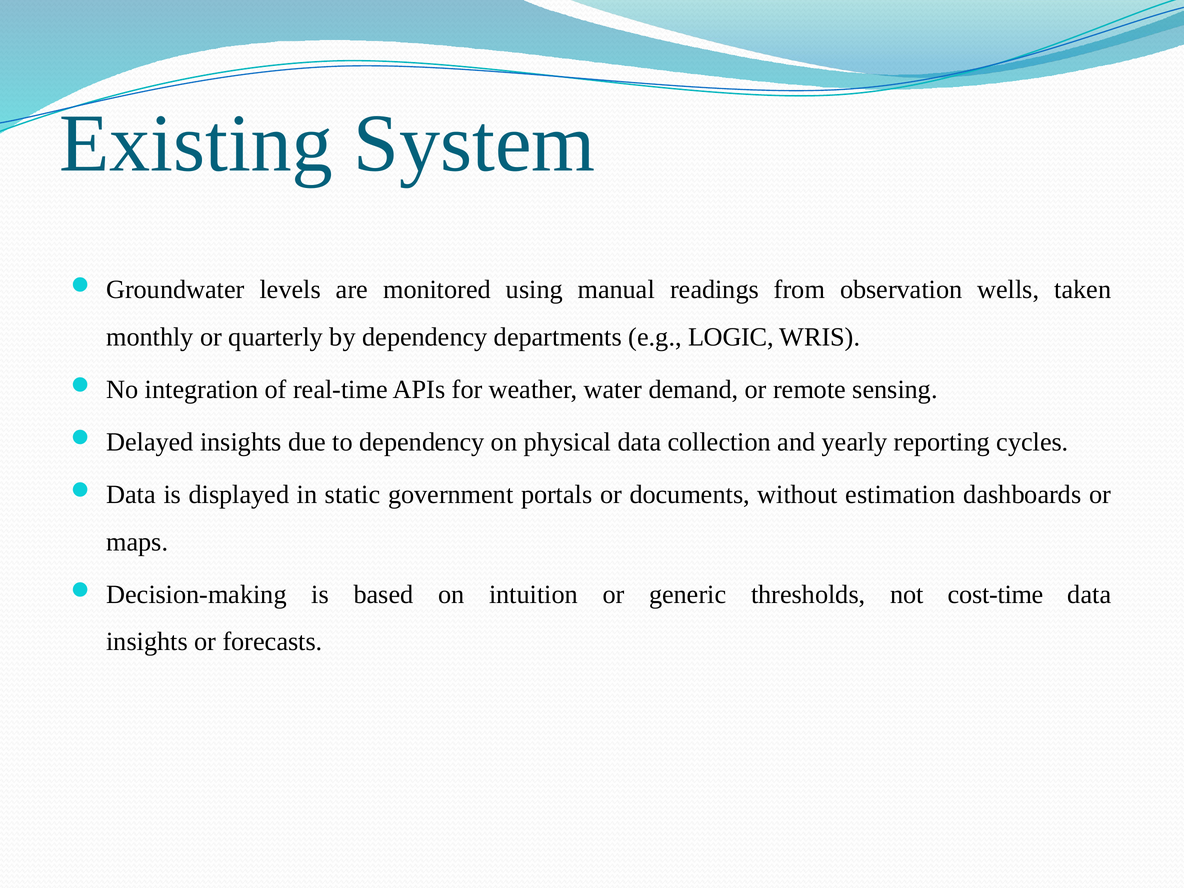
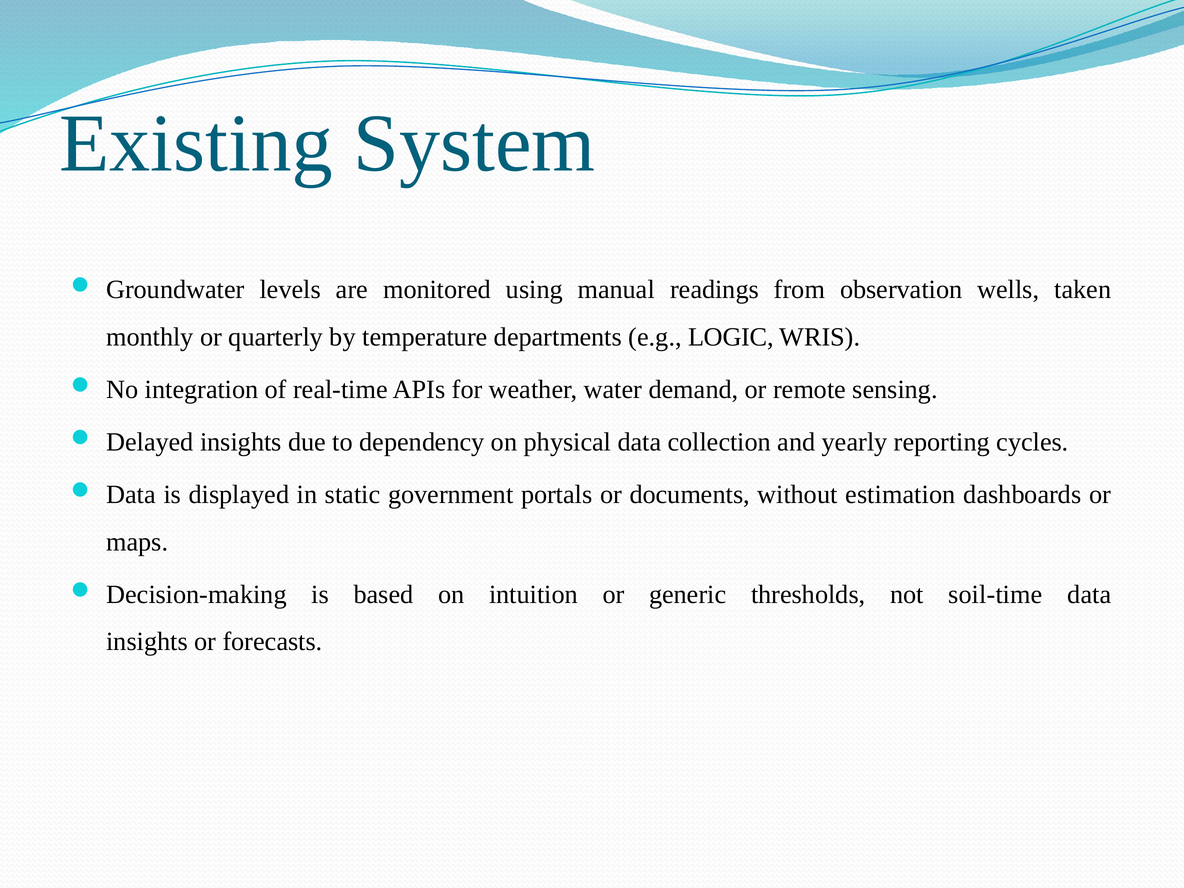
by dependency: dependency -> temperature
cost-time: cost-time -> soil-time
